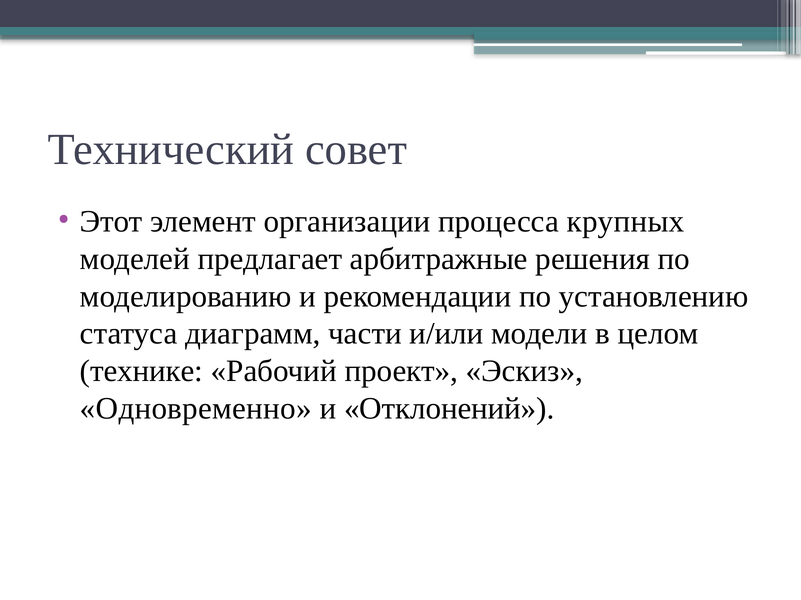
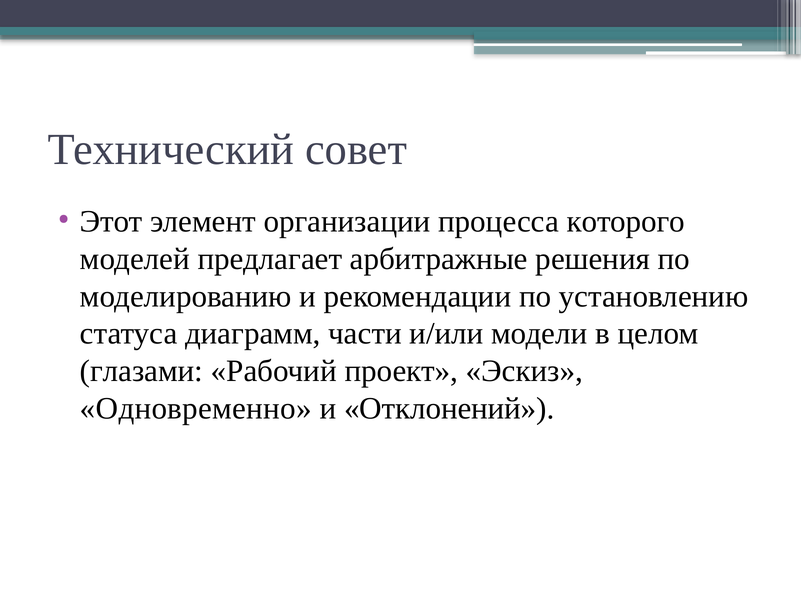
крупных: крупных -> которого
технике: технике -> глазами
